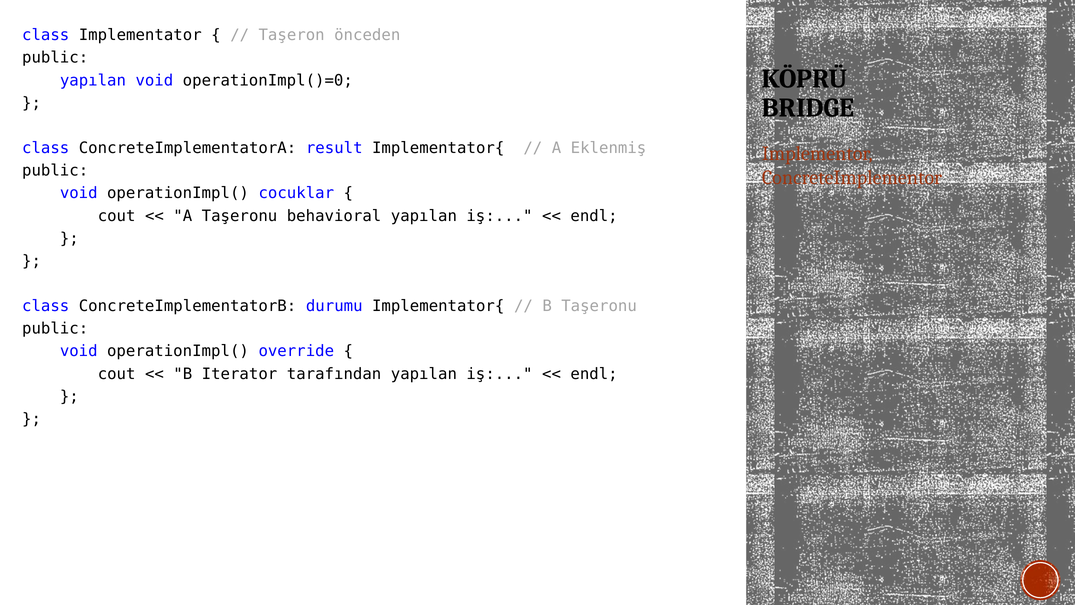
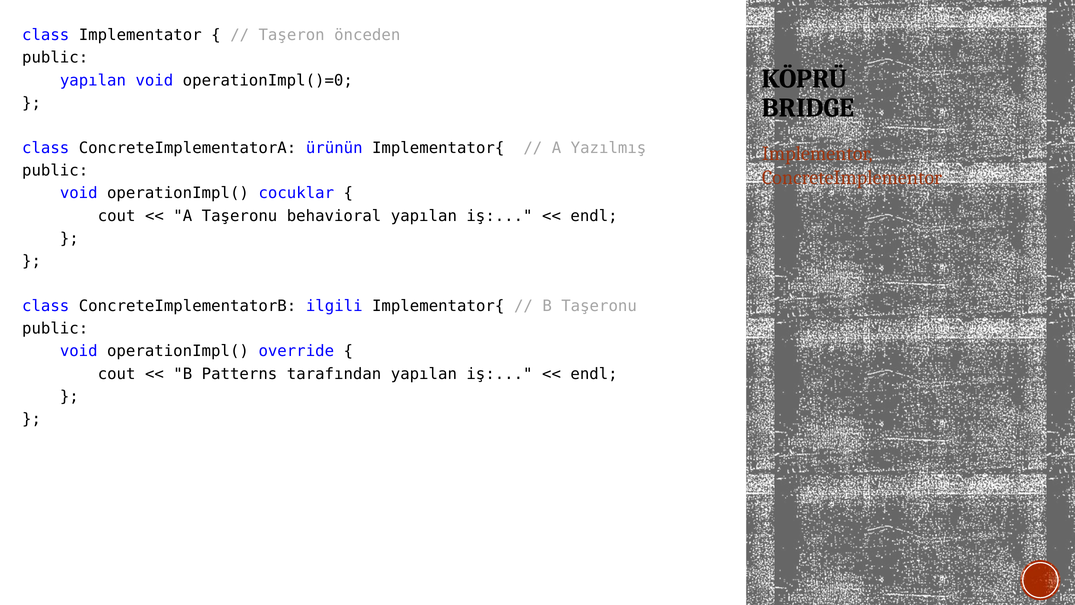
result: result -> ürünün
Eklenmiş: Eklenmiş -> Yazılmış
durumu: durumu -> ilgili
Iterator: Iterator -> Patterns
